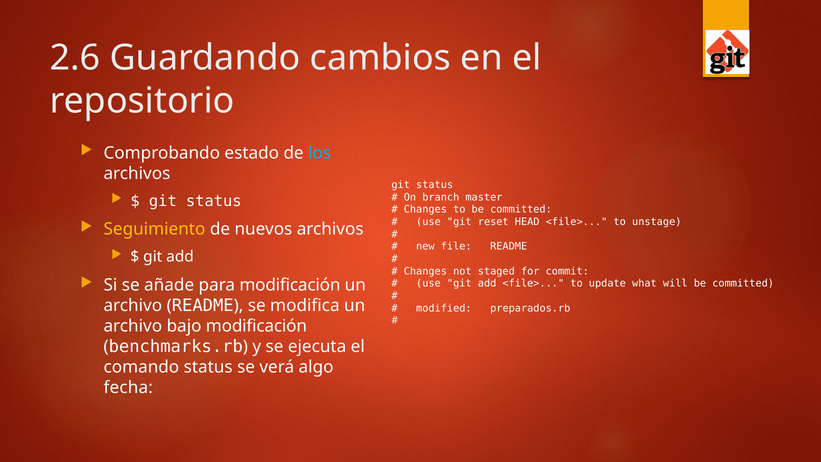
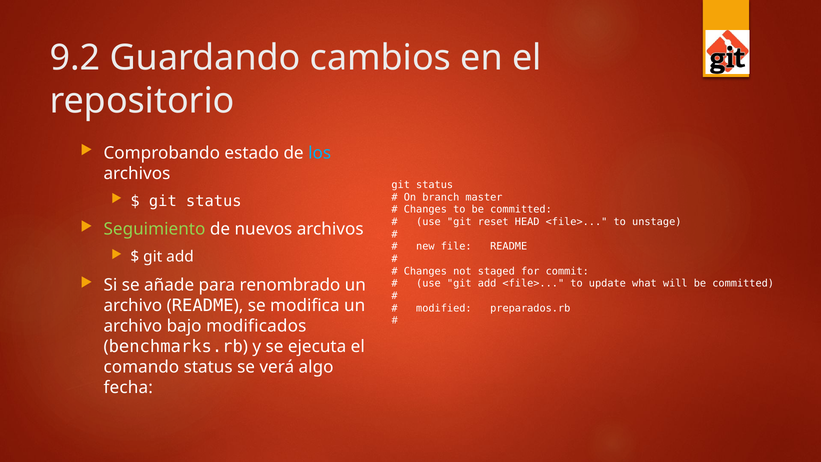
2.6: 2.6 -> 9.2
Seguimiento colour: yellow -> light green
para modificación: modificación -> renombrado
bajo modificación: modificación -> modificados
